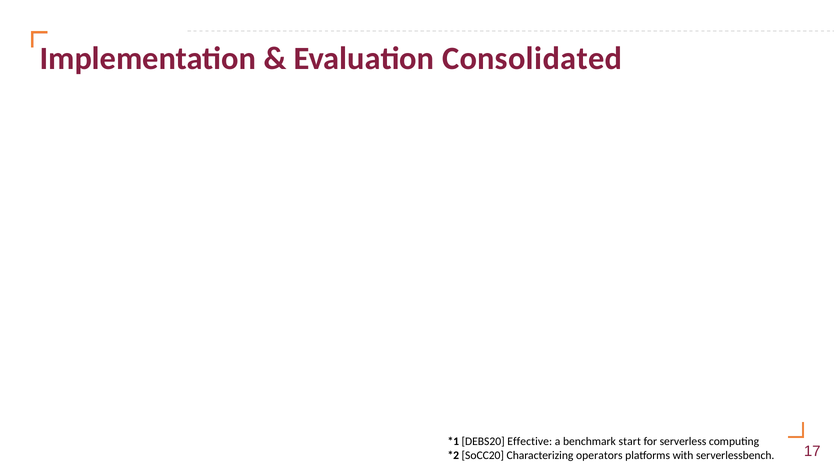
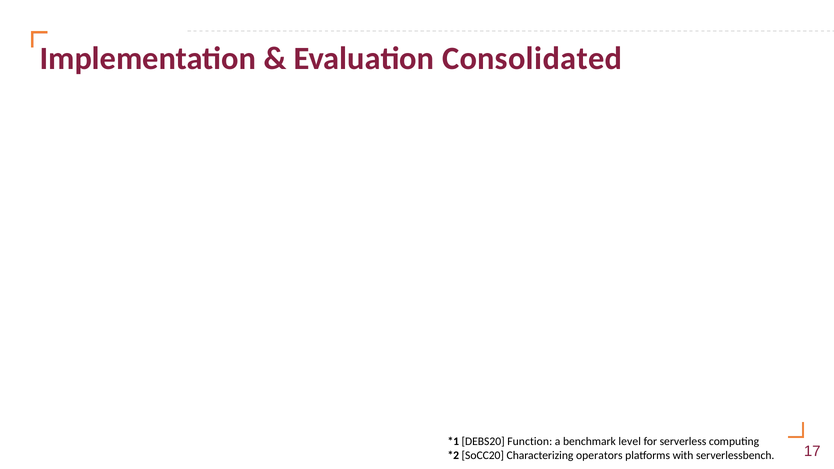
Effective: Effective -> Function
start: start -> level
